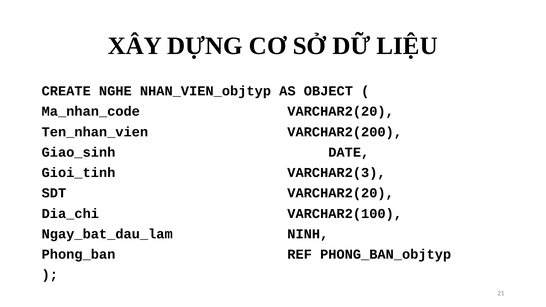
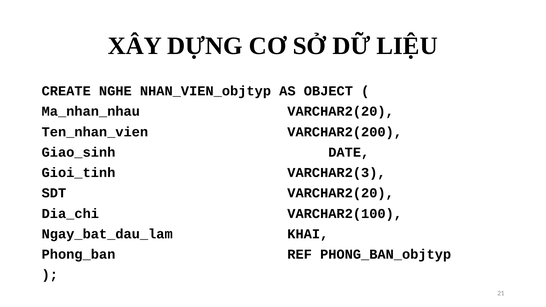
Ma_nhan_code: Ma_nhan_code -> Ma_nhan_nhau
NINH: NINH -> KHAI
